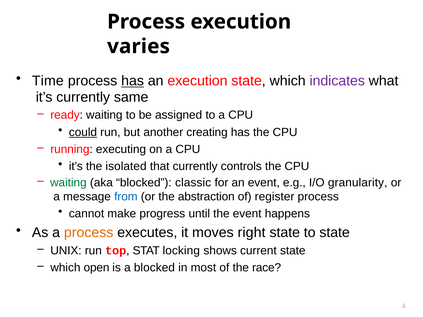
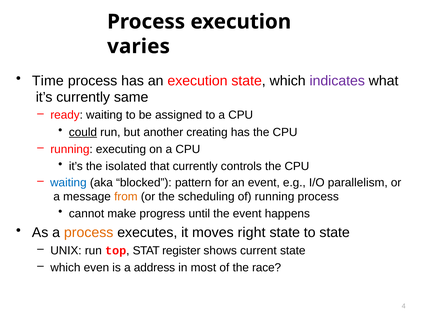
has at (133, 81) underline: present -> none
waiting at (68, 183) colour: green -> blue
classic: classic -> pattern
granularity: granularity -> parallelism
from colour: blue -> orange
abstraction: abstraction -> scheduling
of register: register -> running
locking: locking -> register
open: open -> even
a blocked: blocked -> address
